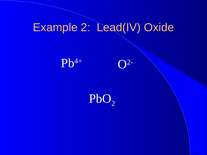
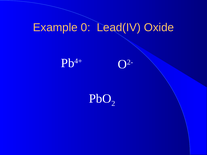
Example 2: 2 -> 0
